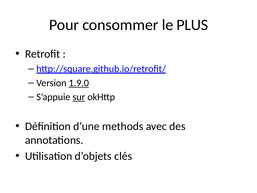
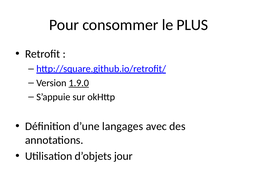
sur underline: present -> none
methods: methods -> langages
clés: clés -> jour
